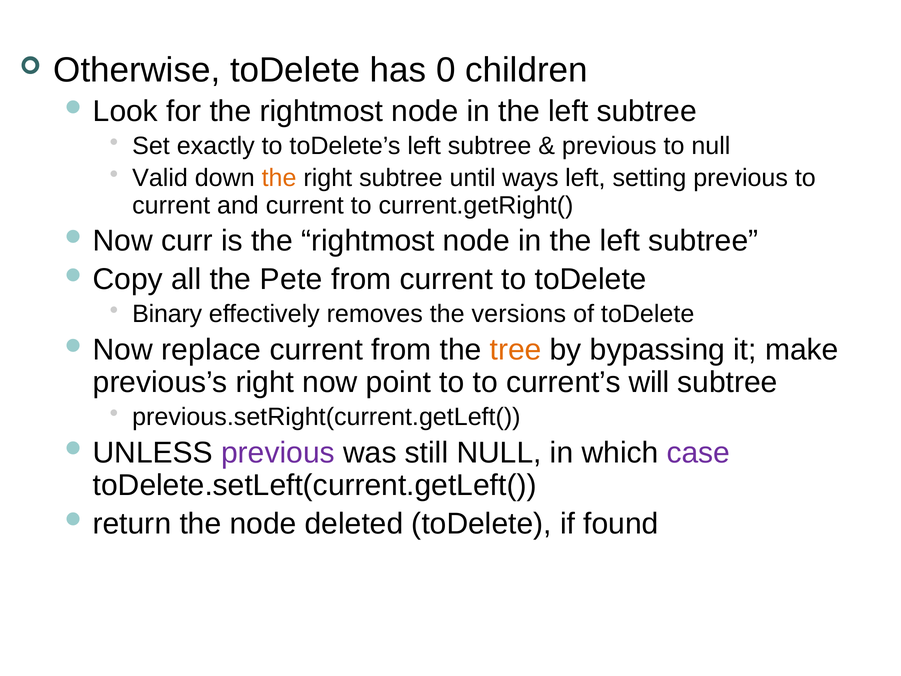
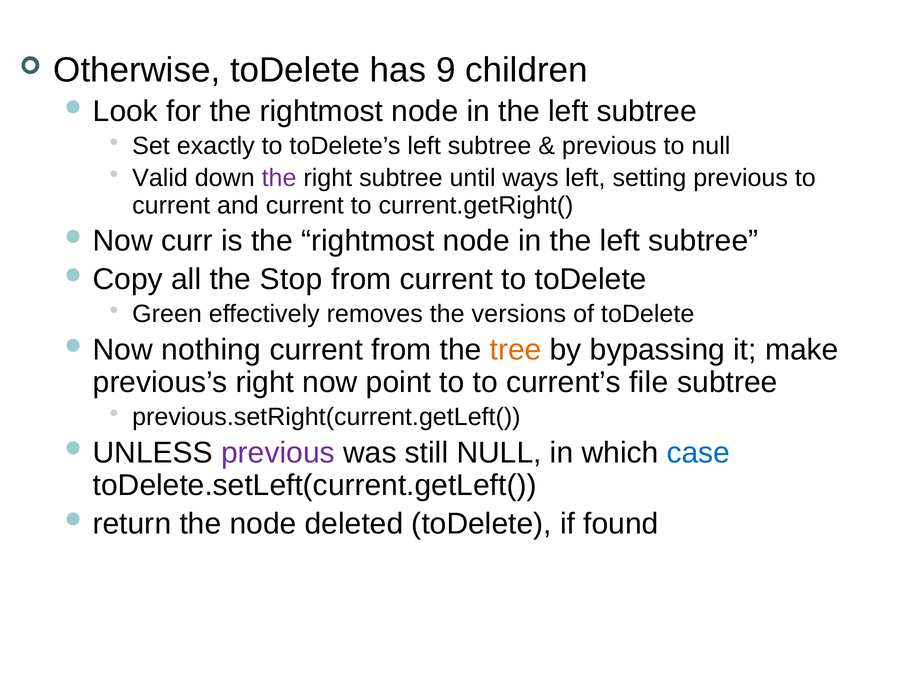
0: 0 -> 9
the at (279, 178) colour: orange -> purple
Pete: Pete -> Stop
Binary: Binary -> Green
replace: replace -> nothing
will: will -> file
case colour: purple -> blue
